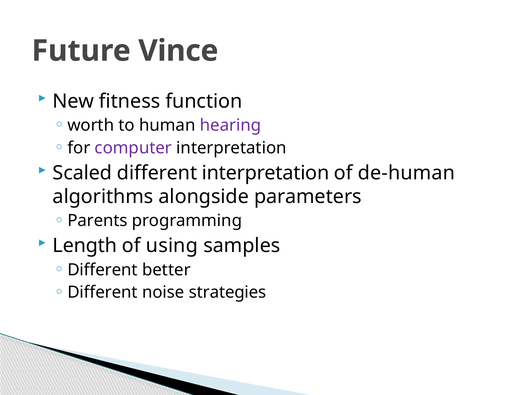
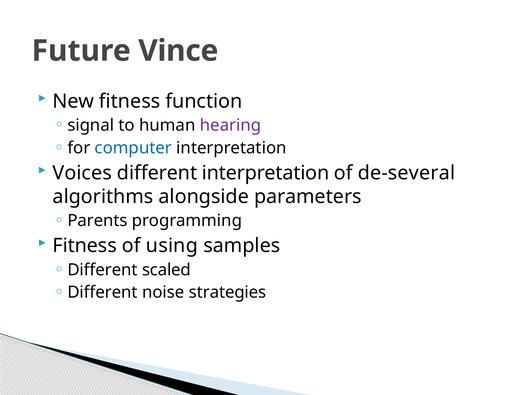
worth: worth -> signal
computer colour: purple -> blue
Scaled: Scaled -> Voices
de-human: de-human -> de-several
Length at (85, 246): Length -> Fitness
better: better -> scaled
